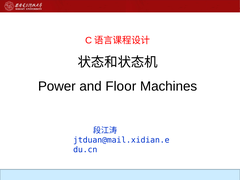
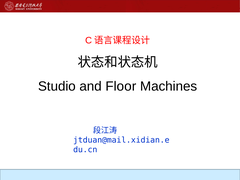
Power: Power -> Studio
